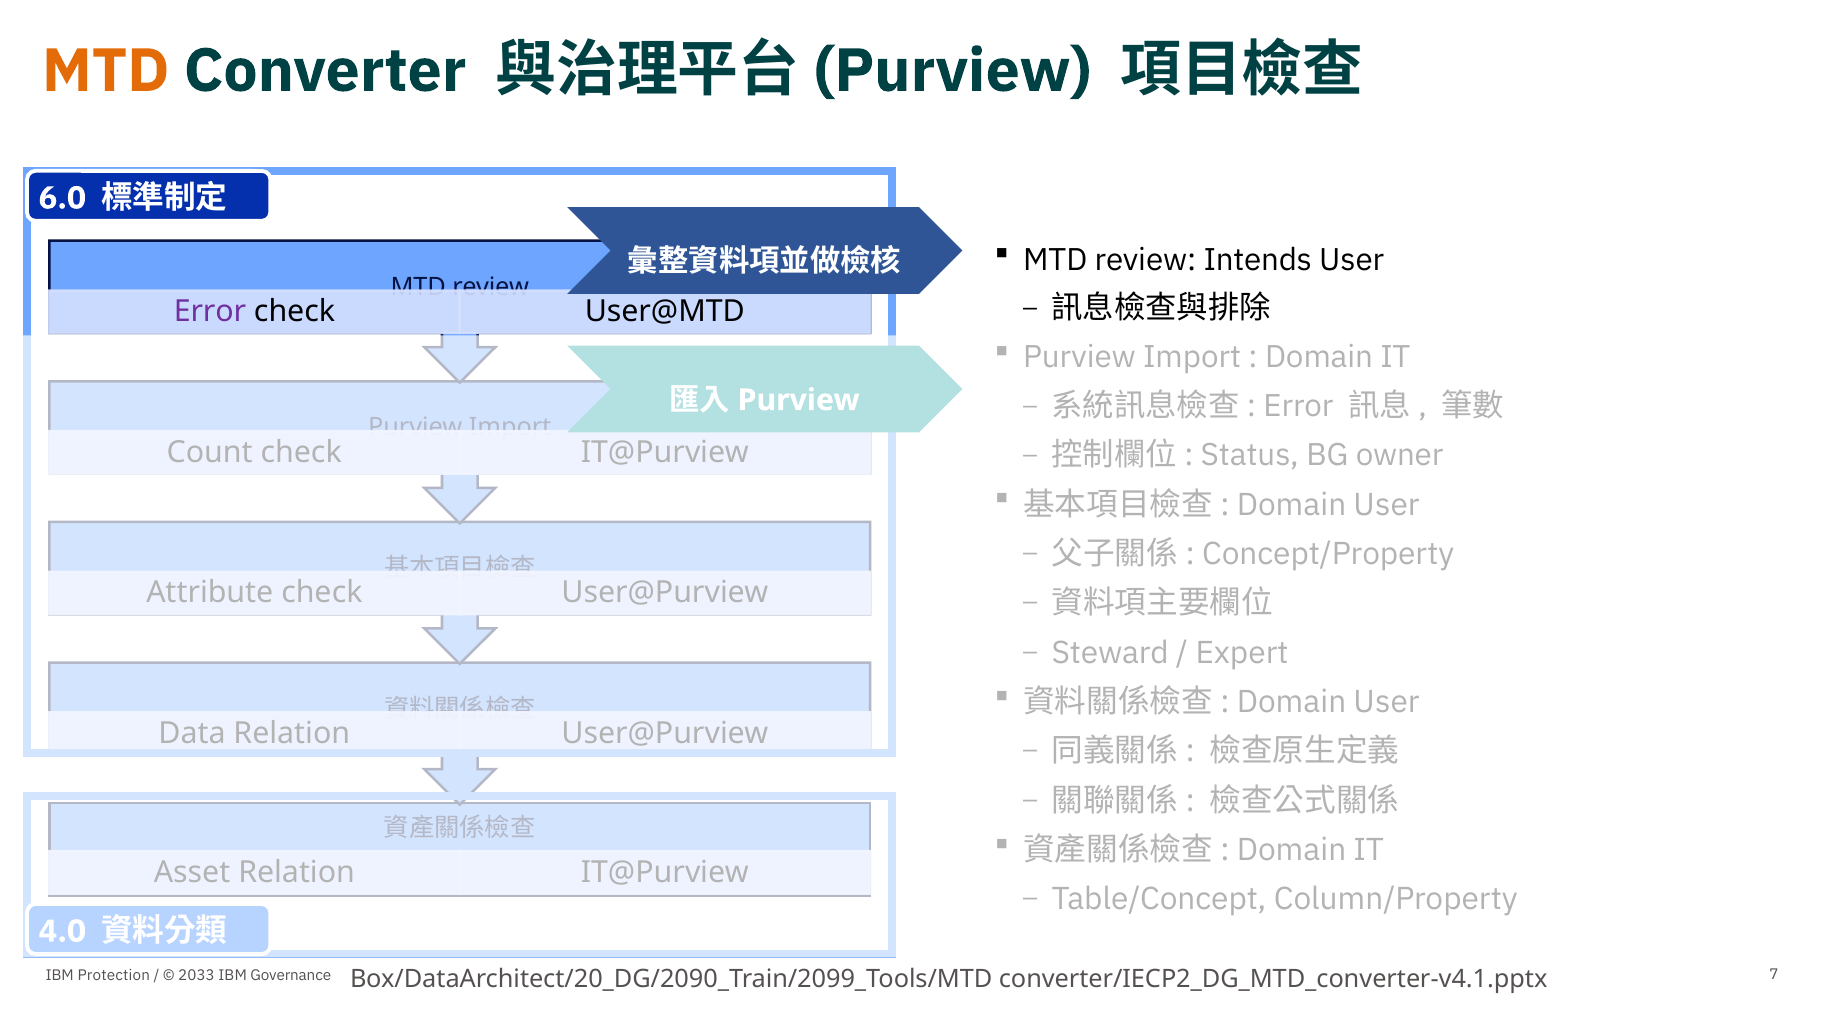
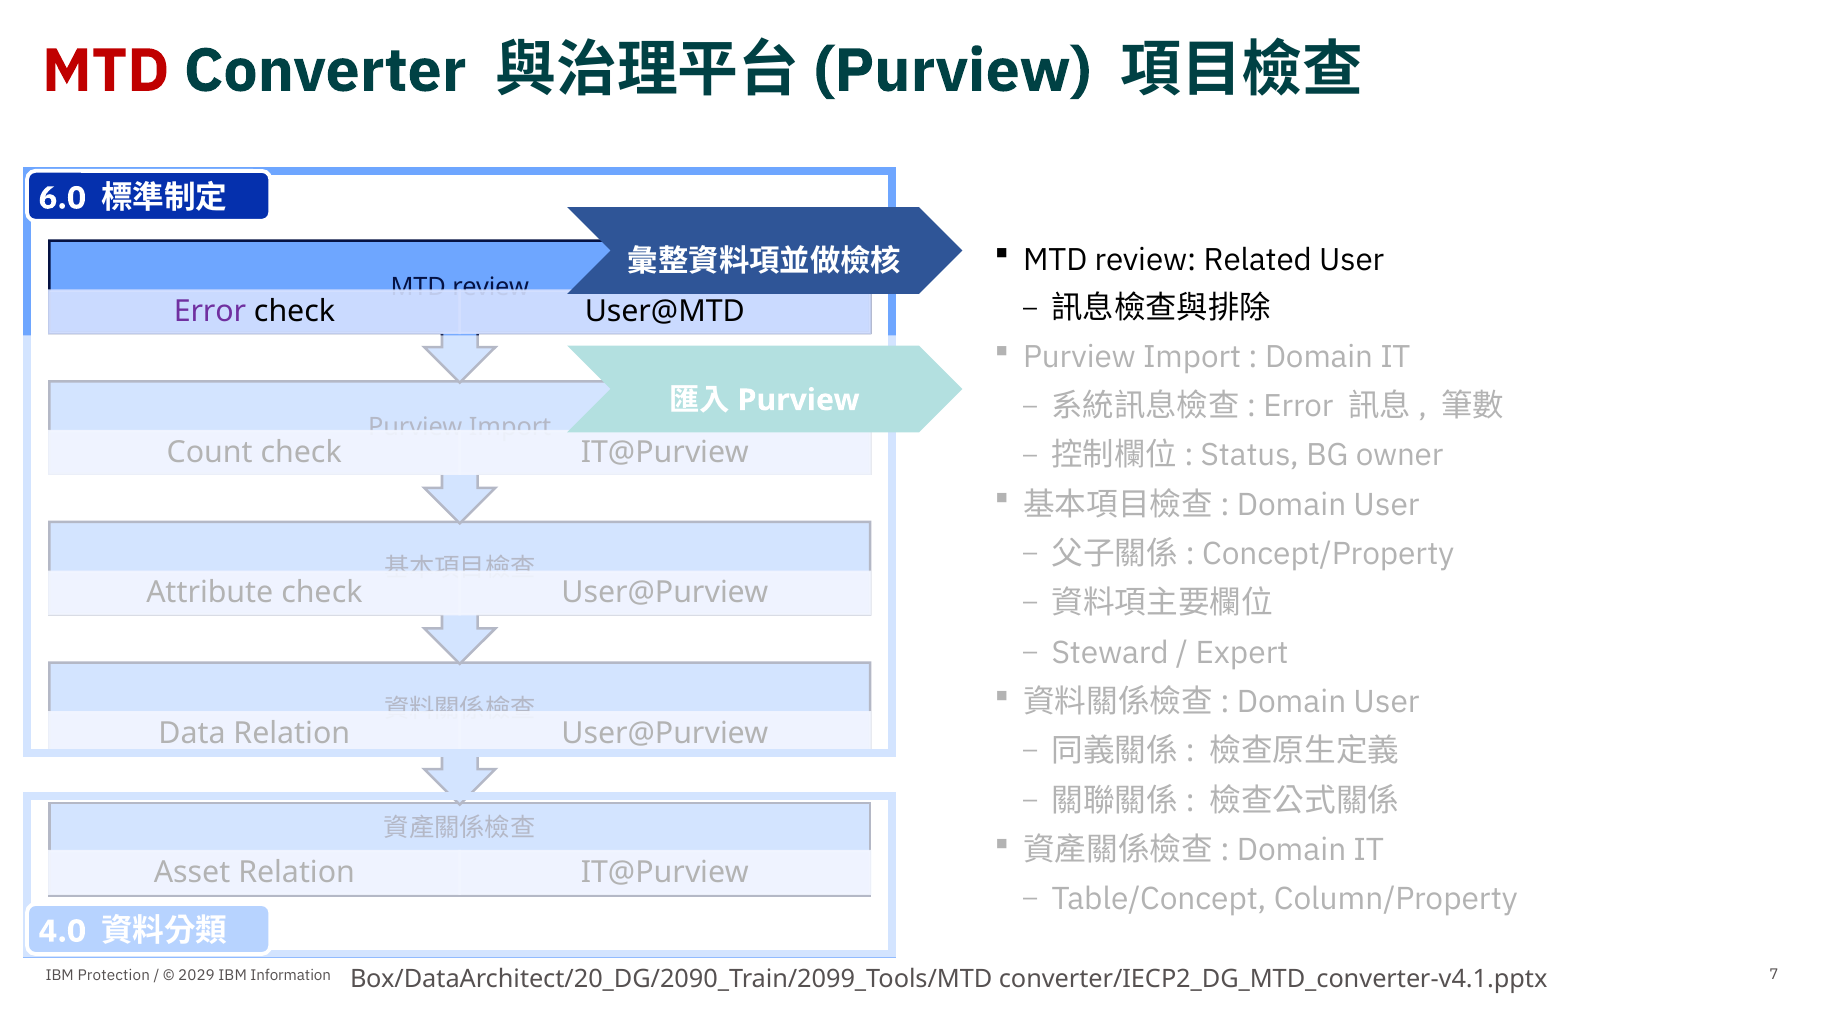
MTD at (106, 71) colour: orange -> red
Intends: Intends -> Related
2033: 2033 -> 2029
Governance: Governance -> Information
